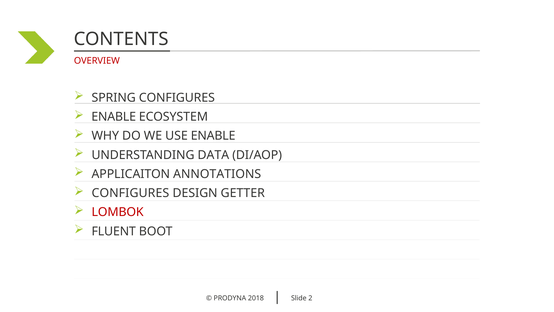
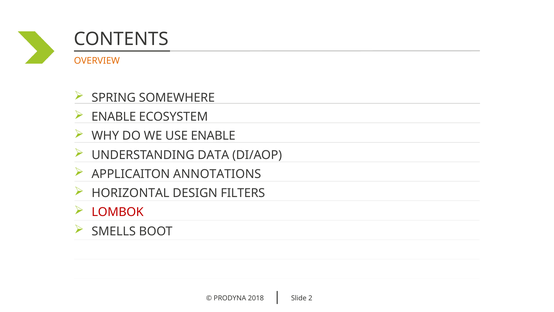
OVERVIEW colour: red -> orange
SPRING CONFIGURES: CONFIGURES -> SOMEWHERE
CONFIGURES at (130, 193): CONFIGURES -> HORIZONTAL
GETTER: GETTER -> FILTERS
FLUENT: FLUENT -> SMELLS
